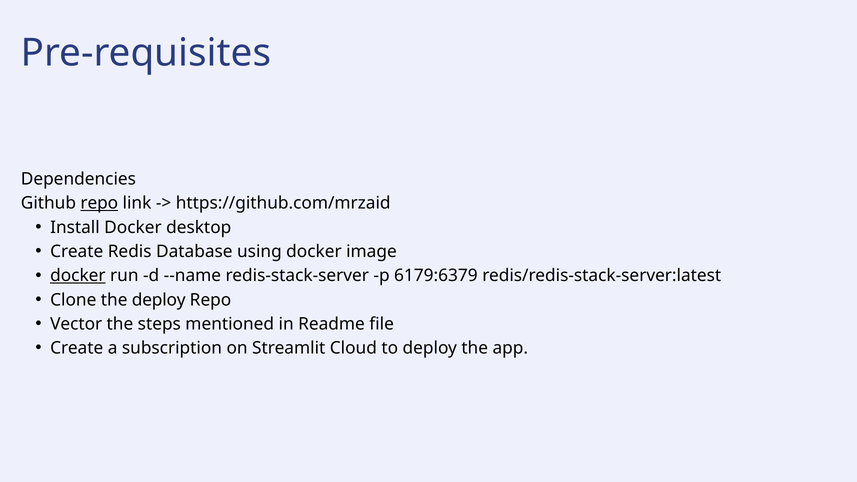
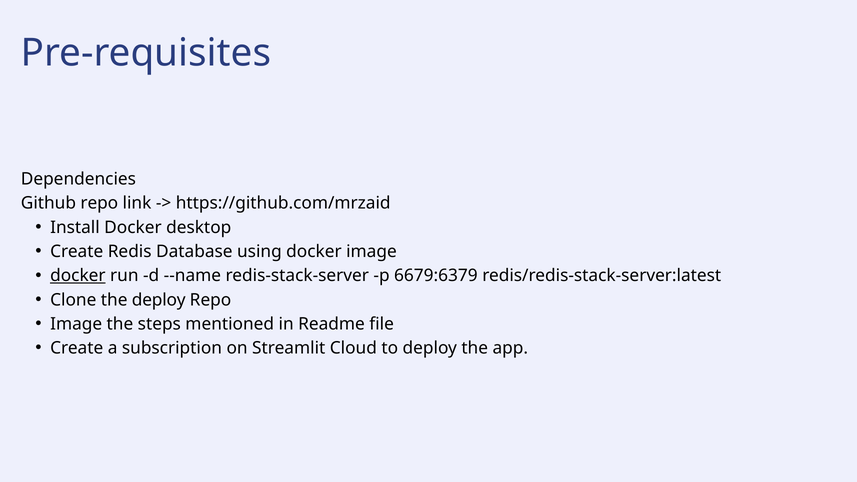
repo at (99, 203) underline: present -> none
6179:6379: 6179:6379 -> 6679:6379
Vector at (76, 324): Vector -> Image
